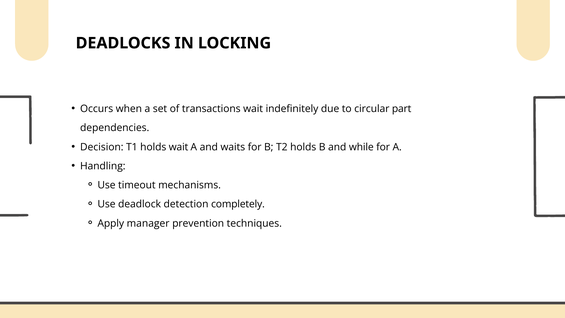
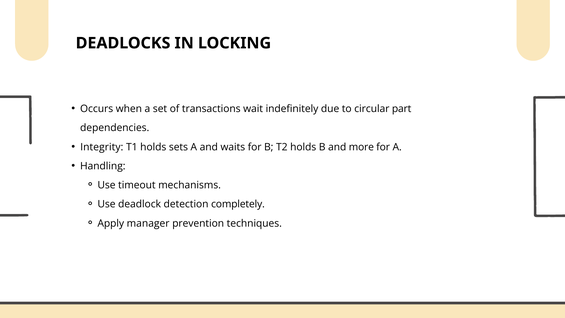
Decision: Decision -> Integrity
holds wait: wait -> sets
while: while -> more
